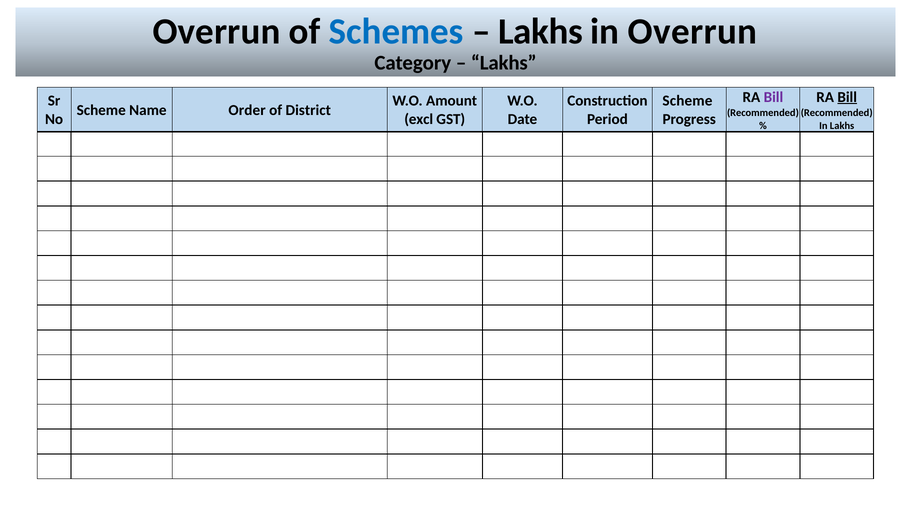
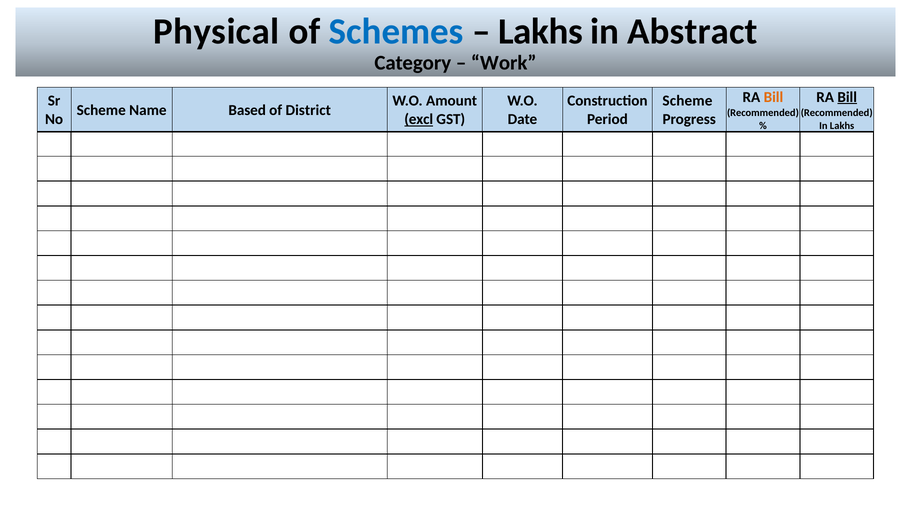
Overrun at (216, 31): Overrun -> Physical
in Overrun: Overrun -> Abstract
Lakhs at (504, 63): Lakhs -> Work
Bill at (773, 97) colour: purple -> orange
Order: Order -> Based
excl underline: none -> present
